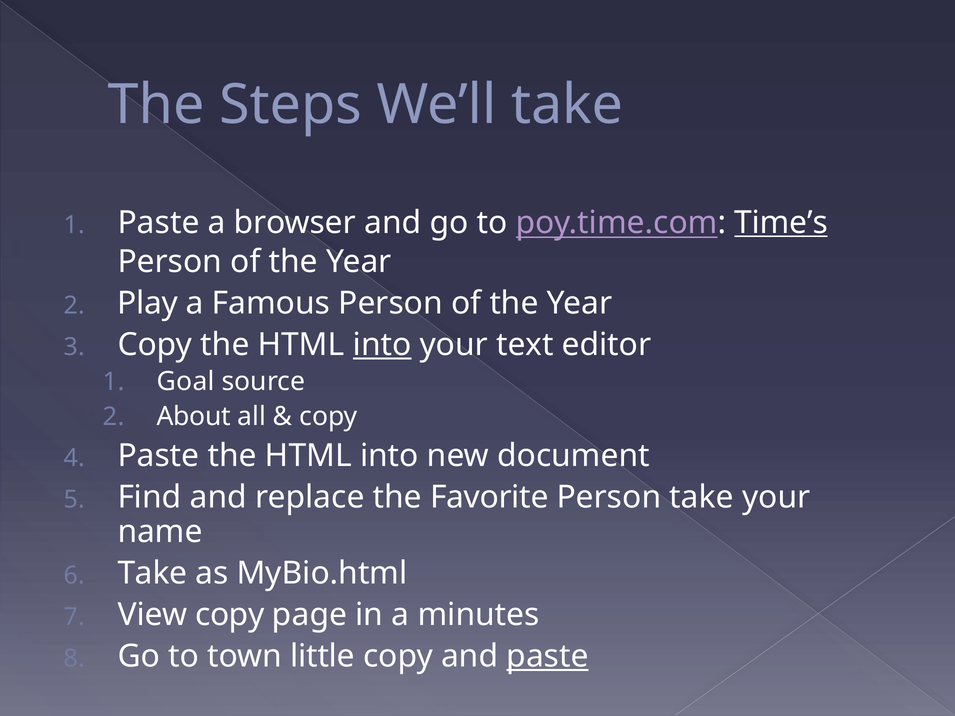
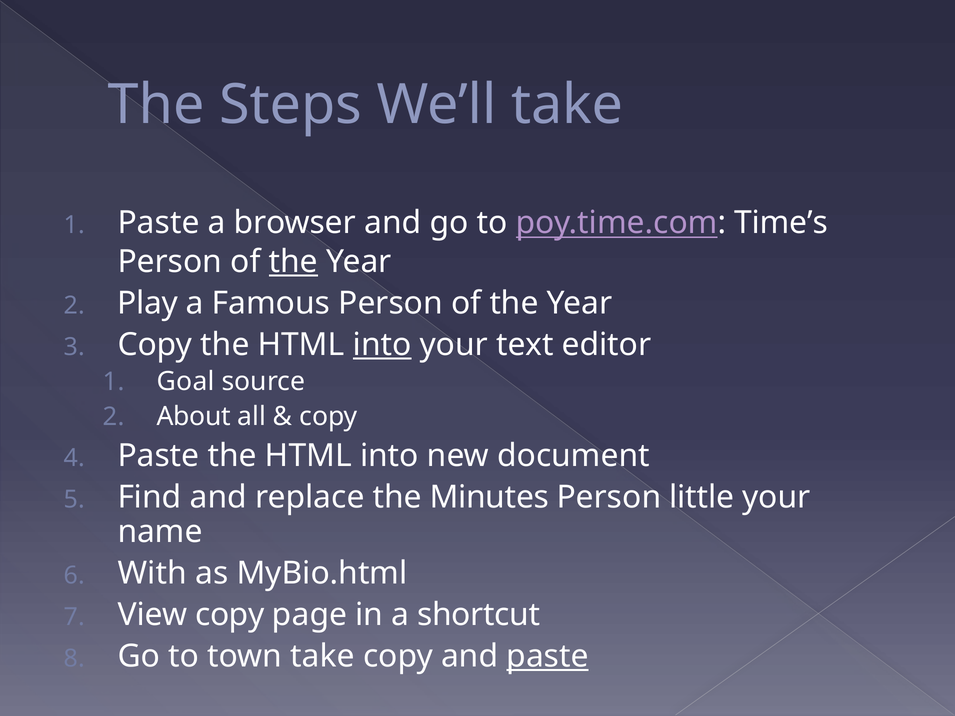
Time’s underline: present -> none
the at (293, 262) underline: none -> present
Favorite: Favorite -> Minutes
Person take: take -> little
Take at (152, 573): Take -> With
minutes: minutes -> shortcut
town little: little -> take
